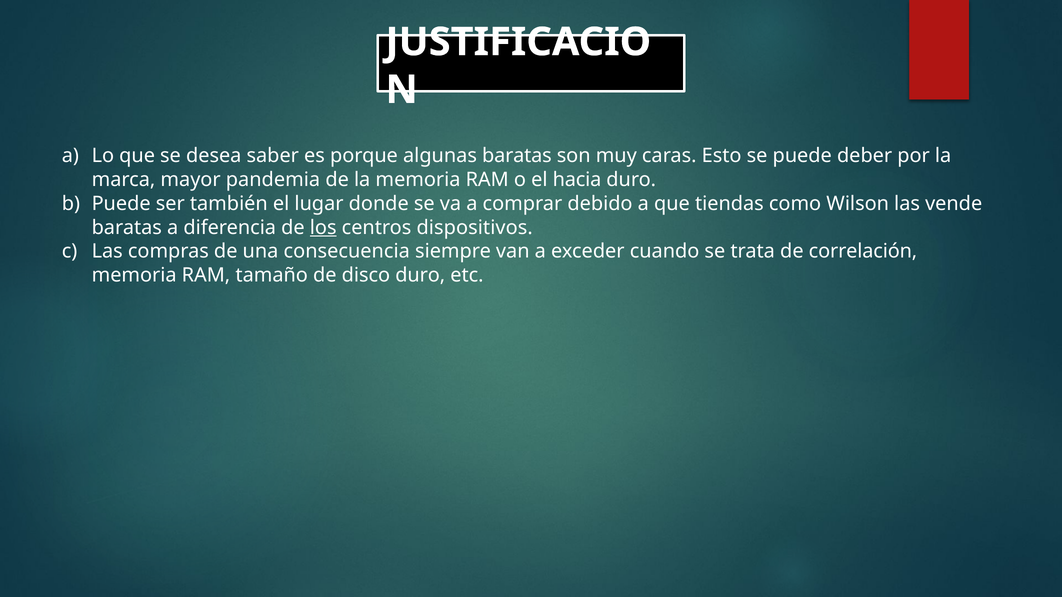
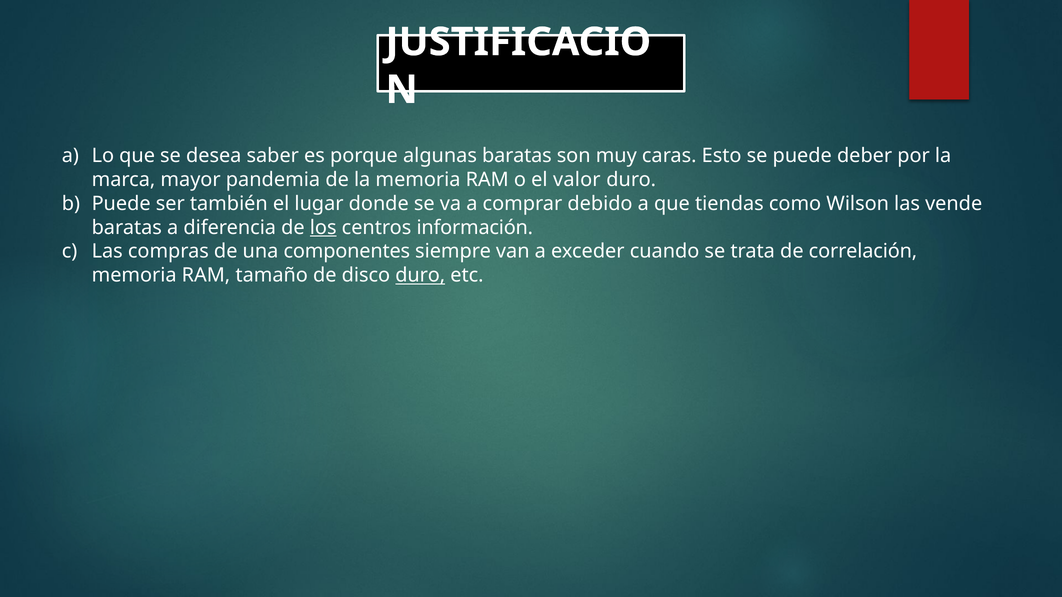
hacia: hacia -> valor
dispositivos: dispositivos -> información
consecuencia: consecuencia -> componentes
duro at (420, 275) underline: none -> present
